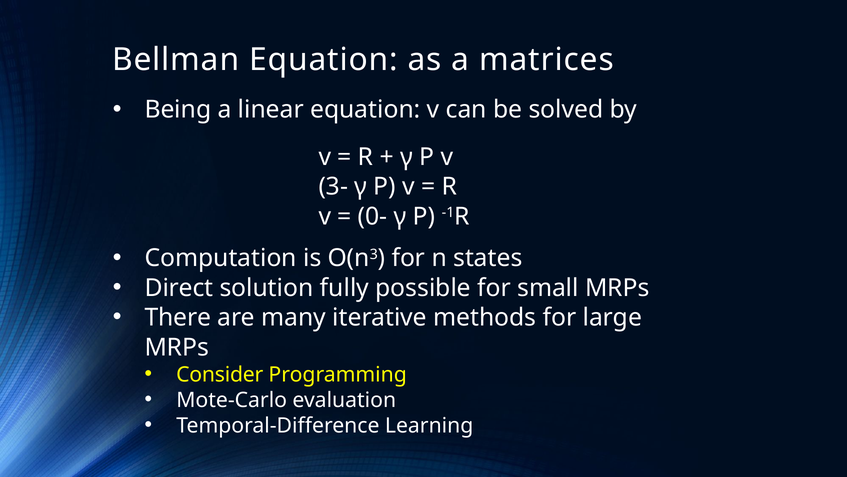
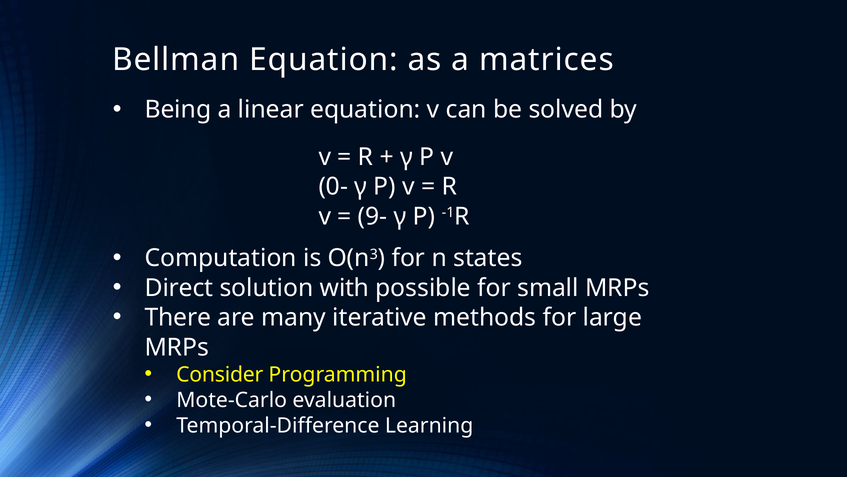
3-: 3- -> 0-
0-: 0- -> 9-
fully: fully -> with
